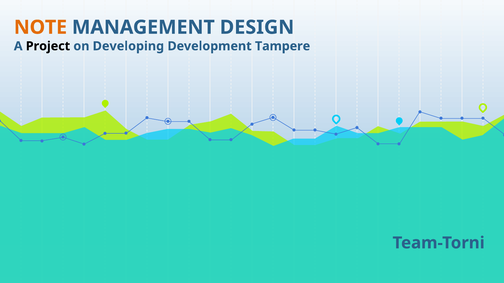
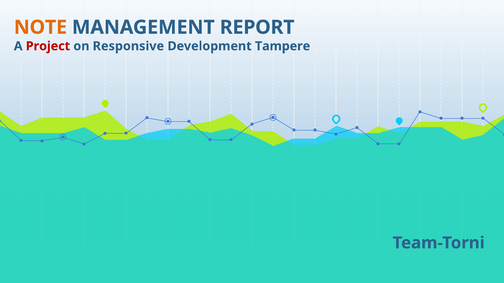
DESIGN: DESIGN -> REPORT
Project colour: black -> red
Developing: Developing -> Responsive
